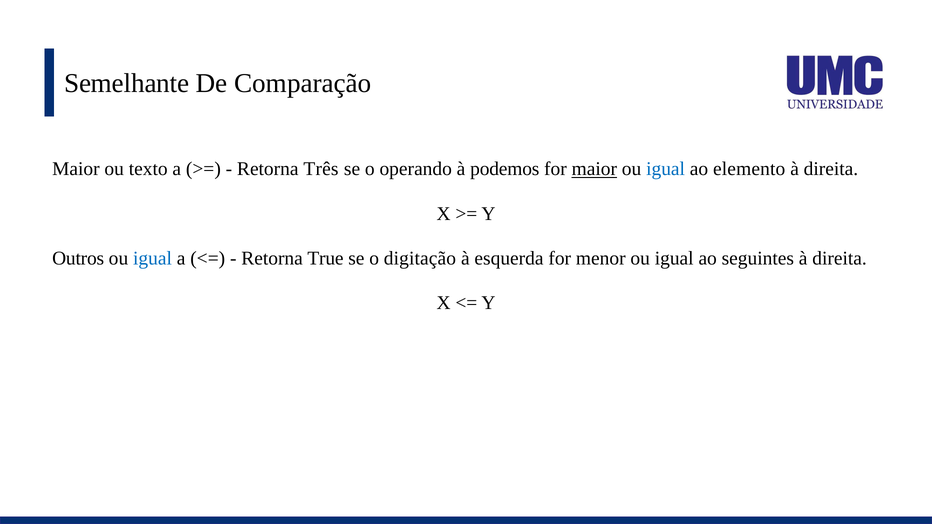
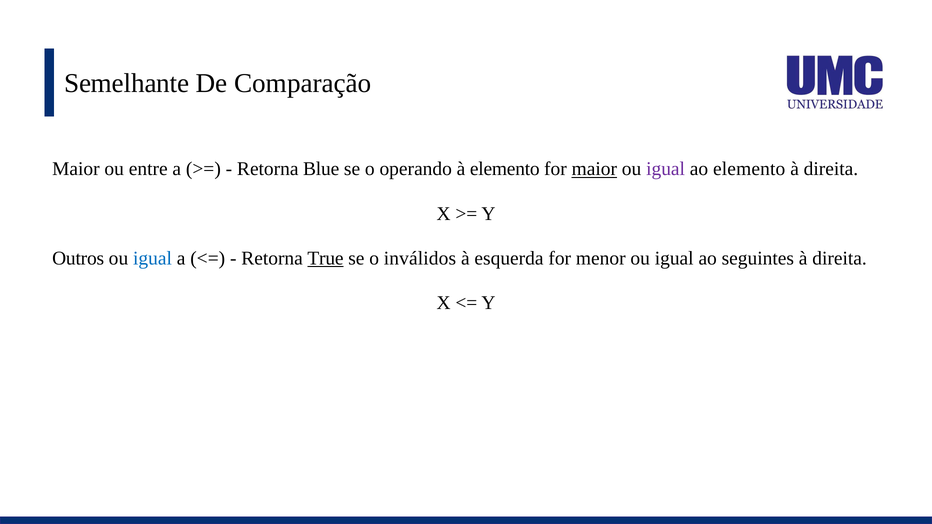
texto: texto -> entre
Três: Três -> Blue
à podemos: podemos -> elemento
igual at (666, 169) colour: blue -> purple
True underline: none -> present
digitação: digitação -> inválidos
